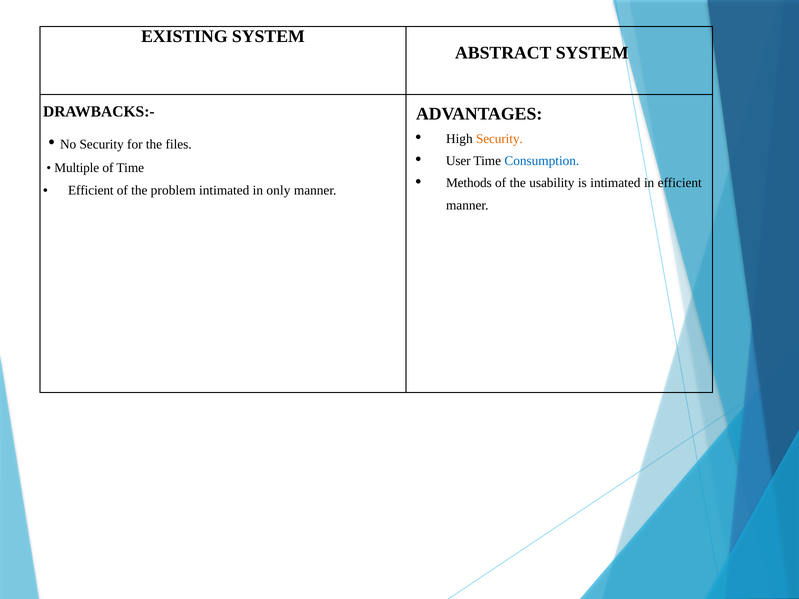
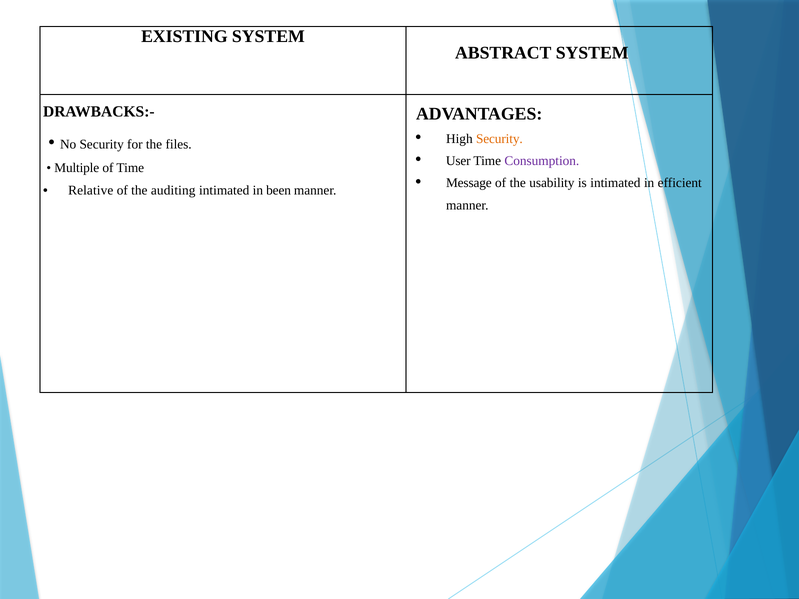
Consumption colour: blue -> purple
Methods: Methods -> Message
Efficient at (91, 190): Efficient -> Relative
problem: problem -> auditing
only: only -> been
